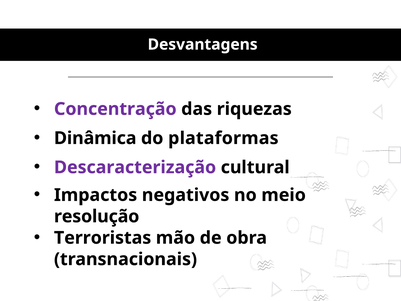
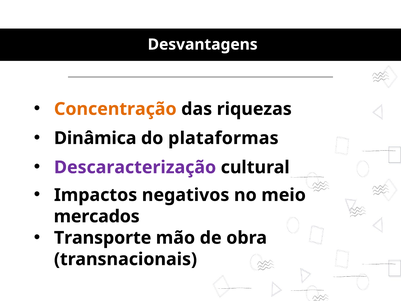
Concentração colour: purple -> orange
resolução: resolução -> mercados
Terroristas: Terroristas -> Transporte
